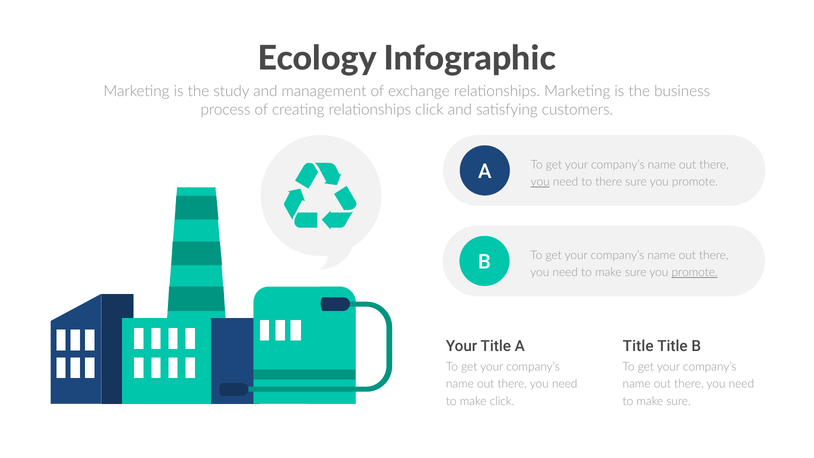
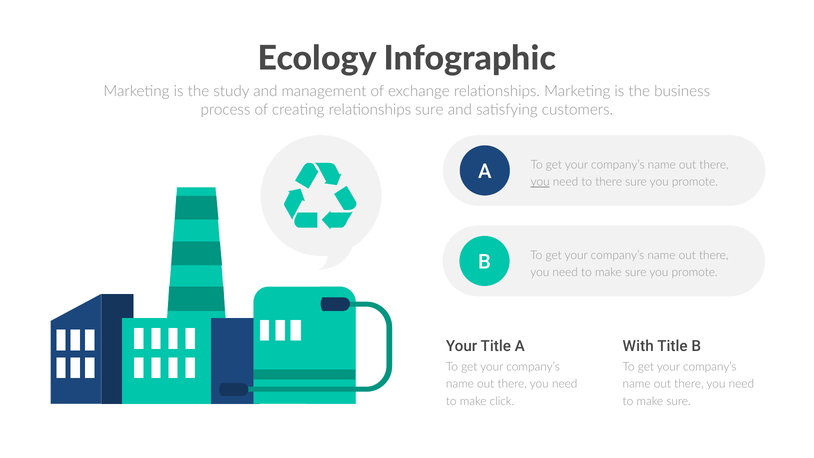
relationships click: click -> sure
promote at (695, 272) underline: present -> none
Title at (638, 346): Title -> With
